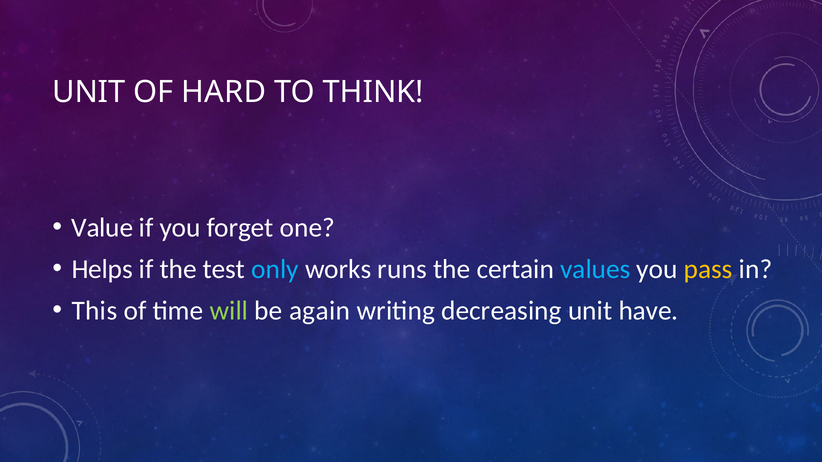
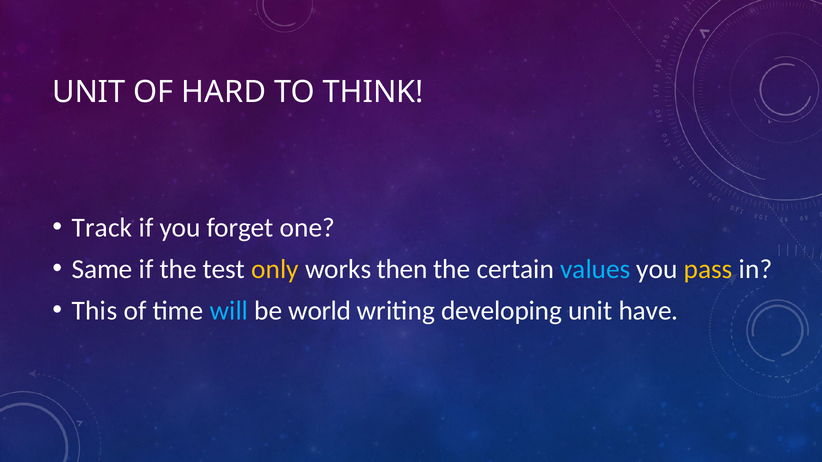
Value: Value -> Track
Helps: Helps -> Same
only colour: light blue -> yellow
runs: runs -> then
will colour: light green -> light blue
again: again -> world
decreasing: decreasing -> developing
